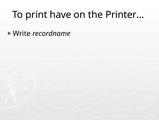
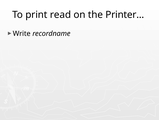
have: have -> read
